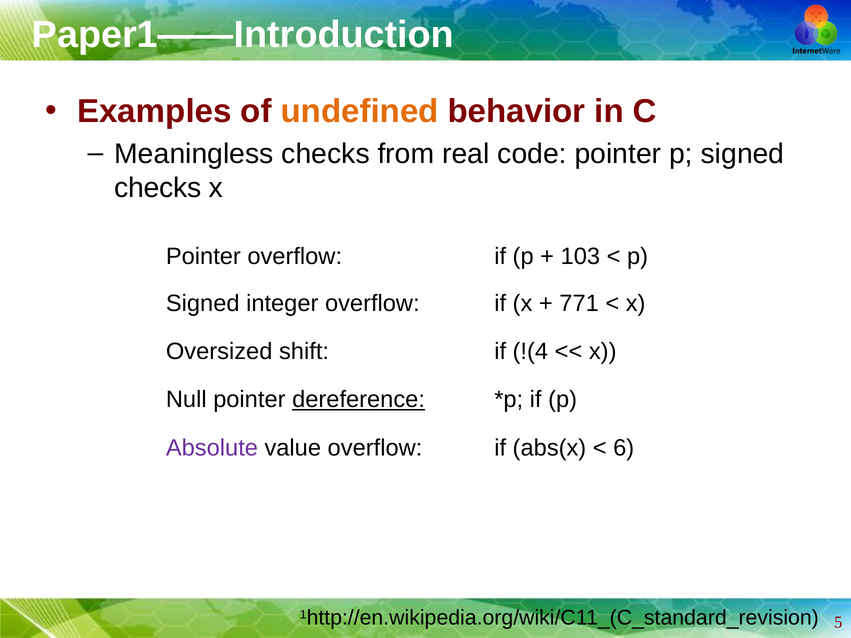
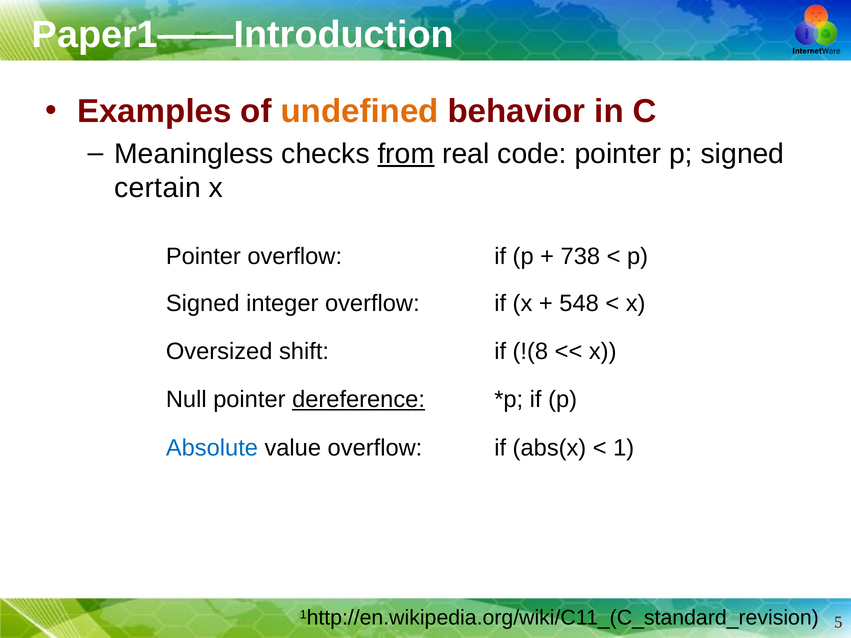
from underline: none -> present
checks at (158, 188): checks -> certain
103: 103 -> 738
771: 771 -> 548
!(4: !(4 -> !(8
Absolute colour: purple -> blue
6: 6 -> 1
